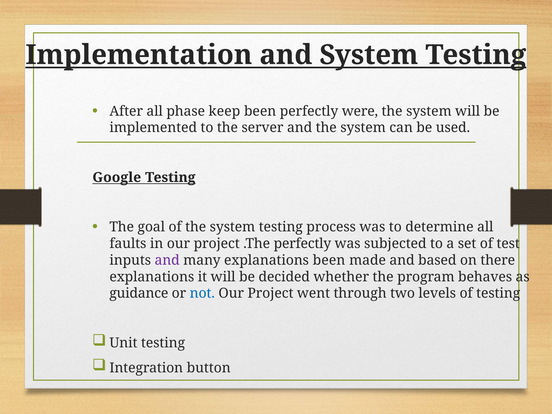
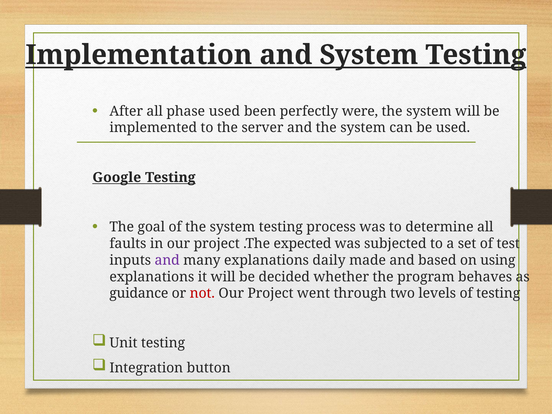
phase keep: keep -> used
.The perfectly: perfectly -> expected
explanations been: been -> daily
there: there -> using
not colour: blue -> red
